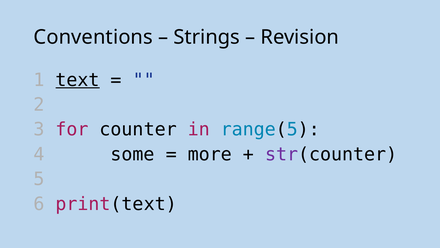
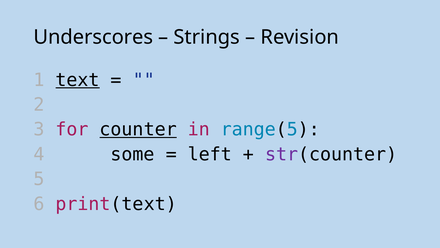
Conventions: Conventions -> Underscores
counter underline: none -> present
more: more -> left
